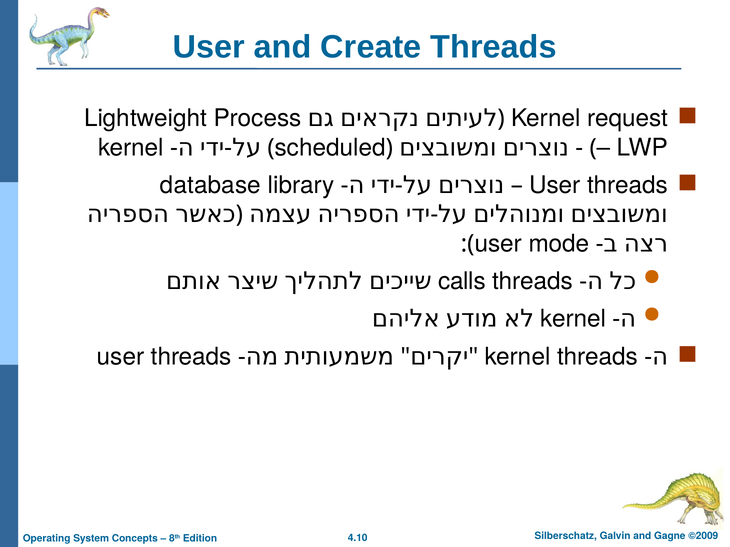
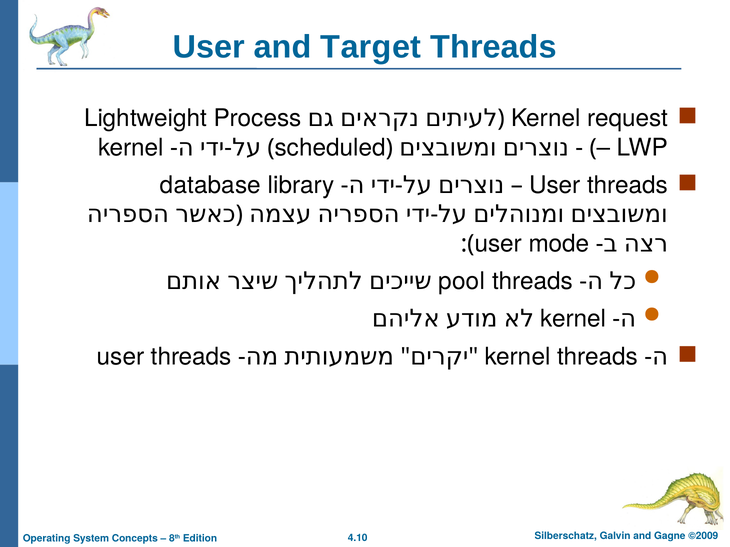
Create: Create -> Target
calls: calls -> pool
